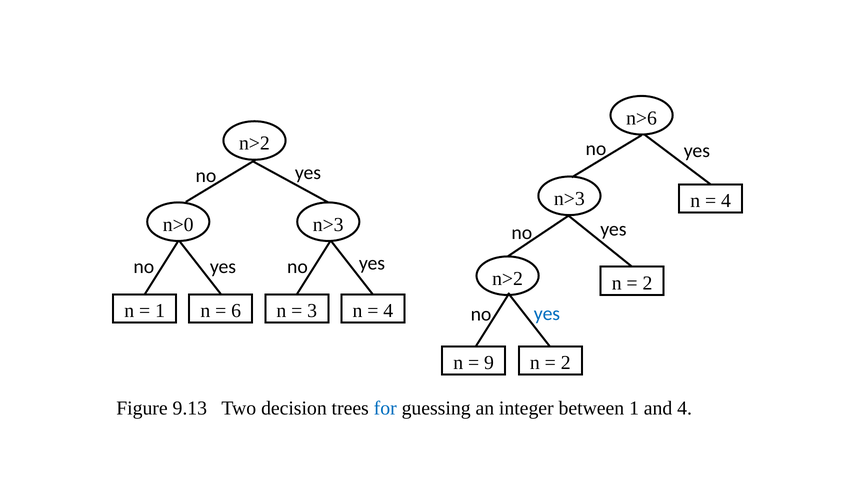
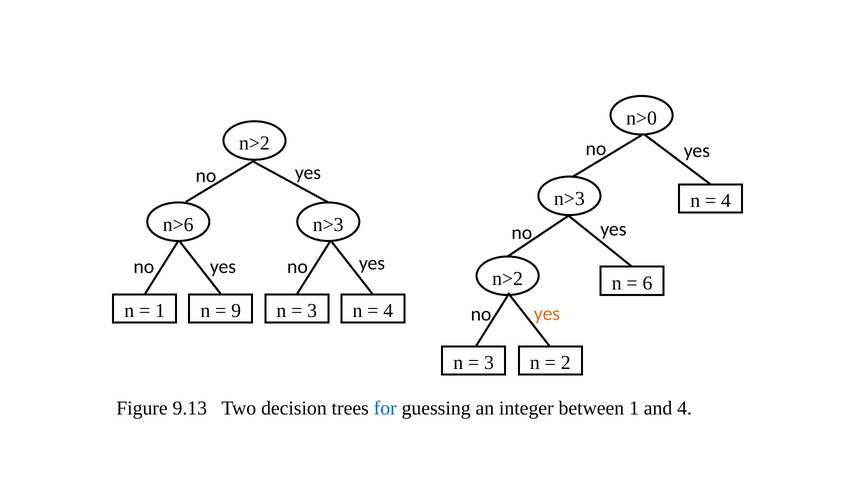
n>6: n>6 -> n>0
n>0: n>0 -> n>6
2 at (647, 283): 2 -> 6
6: 6 -> 9
yes at (547, 313) colour: blue -> orange
9 at (489, 363): 9 -> 3
